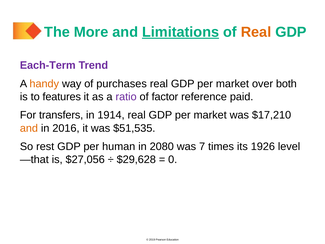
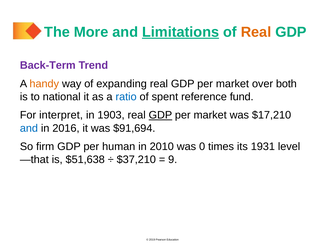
Each-Term: Each-Term -> Back-Term
purchases: purchases -> expanding
features: features -> national
ratio colour: purple -> blue
factor: factor -> spent
paid: paid -> fund
transfers: transfers -> interpret
1914: 1914 -> 1903
GDP at (160, 115) underline: none -> present
and at (29, 128) colour: orange -> blue
$51,535: $51,535 -> $91,694
rest: rest -> firm
2080: 2080 -> 2010
7: 7 -> 0
1926: 1926 -> 1931
$27,056: $27,056 -> $51,638
$29,628: $29,628 -> $37,210
0: 0 -> 9
